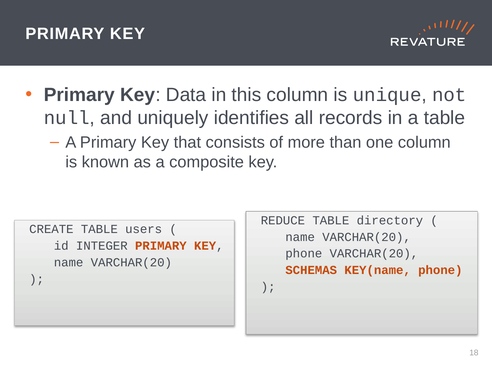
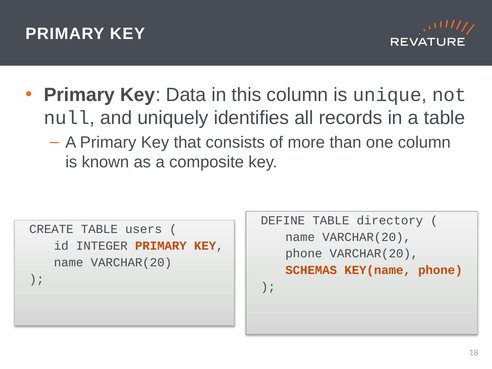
REDUCE: REDUCE -> DEFINE
